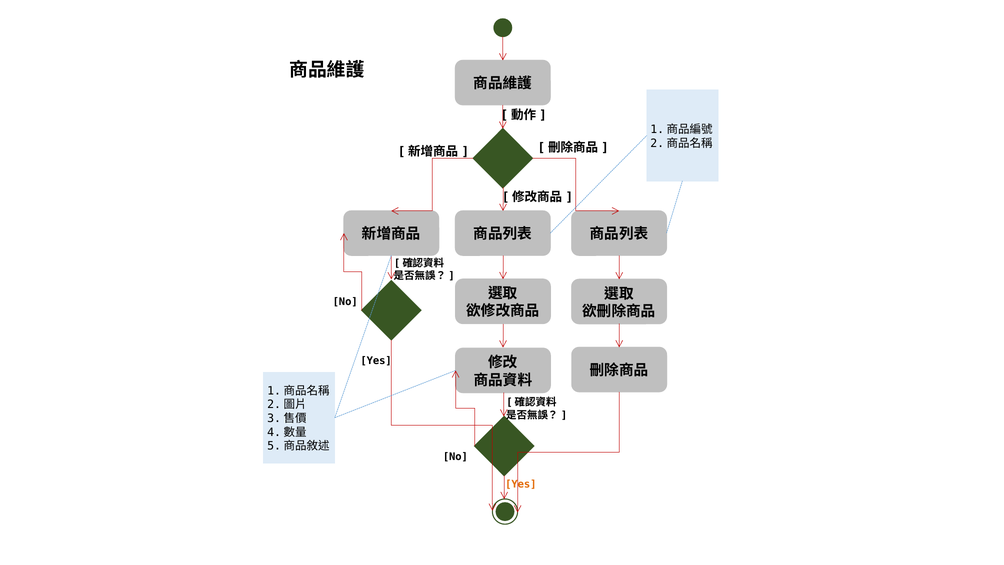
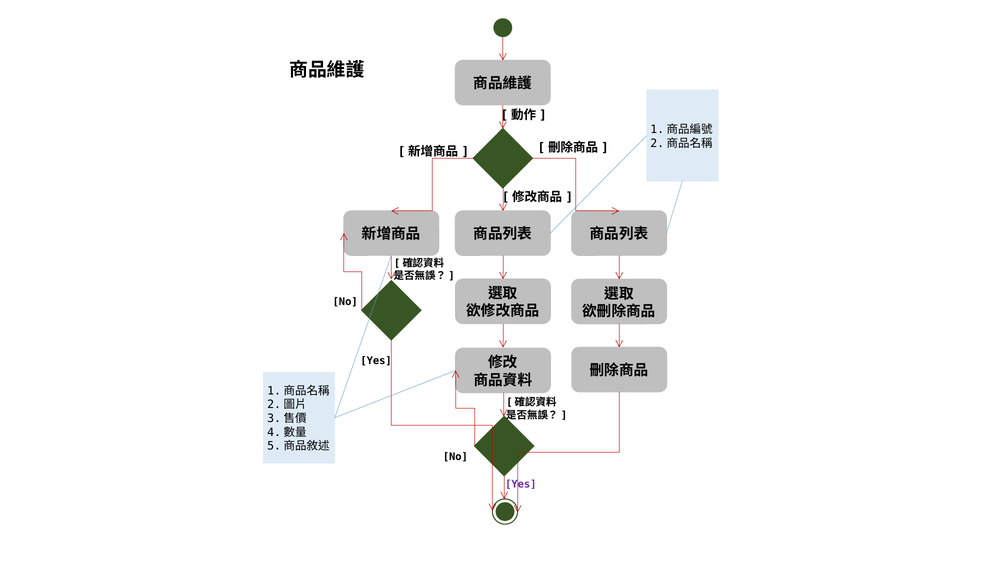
Yes at (521, 484) colour: orange -> purple
